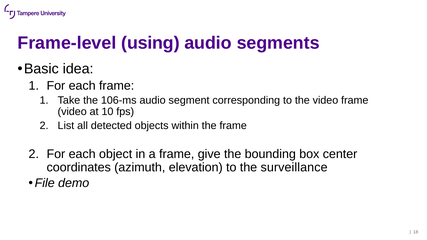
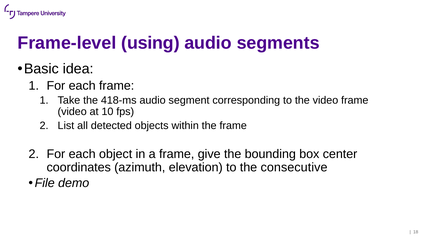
106-ms: 106-ms -> 418-ms
surveillance: surveillance -> consecutive
